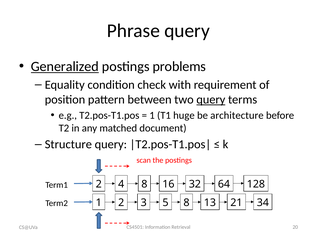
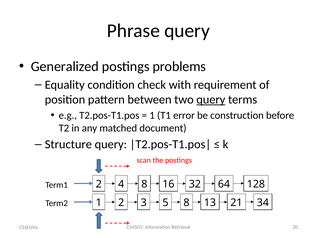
Generalized underline: present -> none
huge: huge -> error
architecture: architecture -> construction
